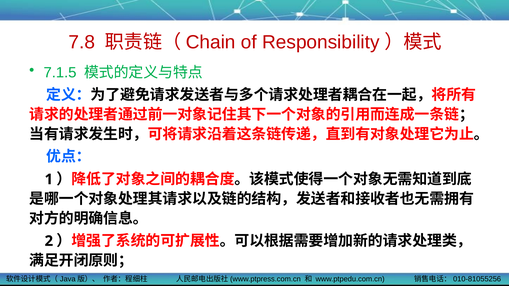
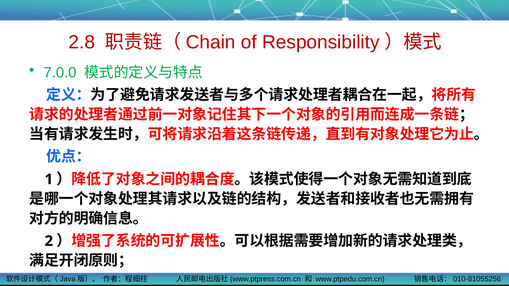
7.8: 7.8 -> 2.8
7.1.5: 7.1.5 -> 7.0.0
